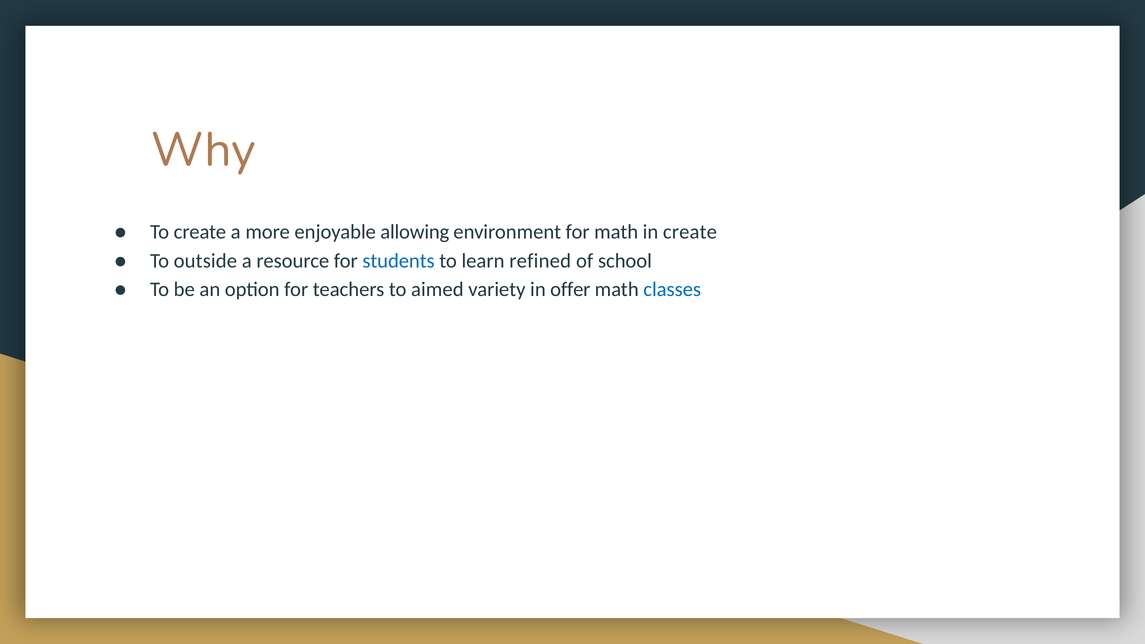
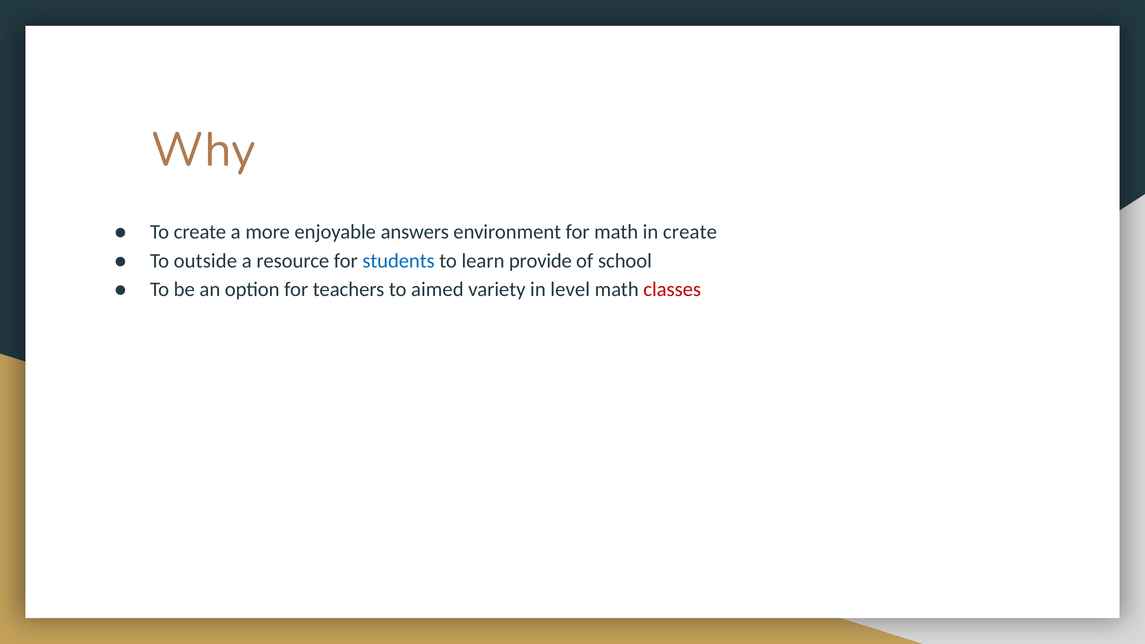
allowing: allowing -> answers
refined: refined -> provide
offer: offer -> level
classes colour: blue -> red
